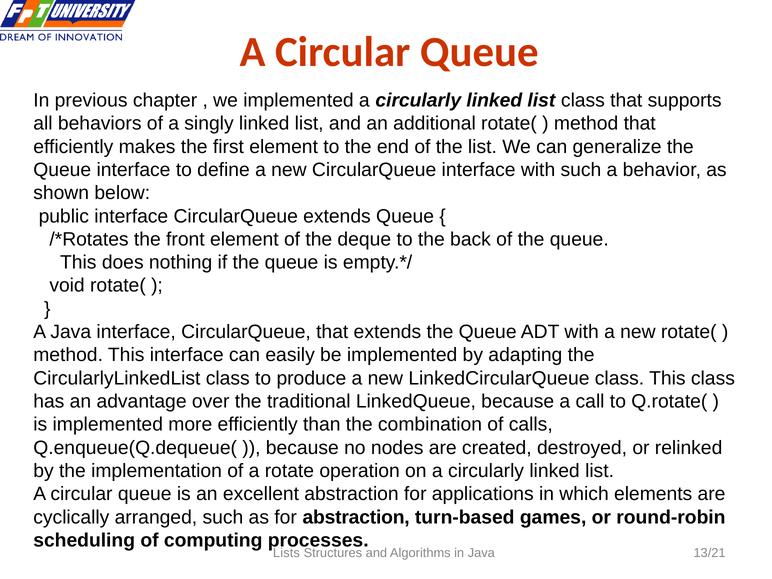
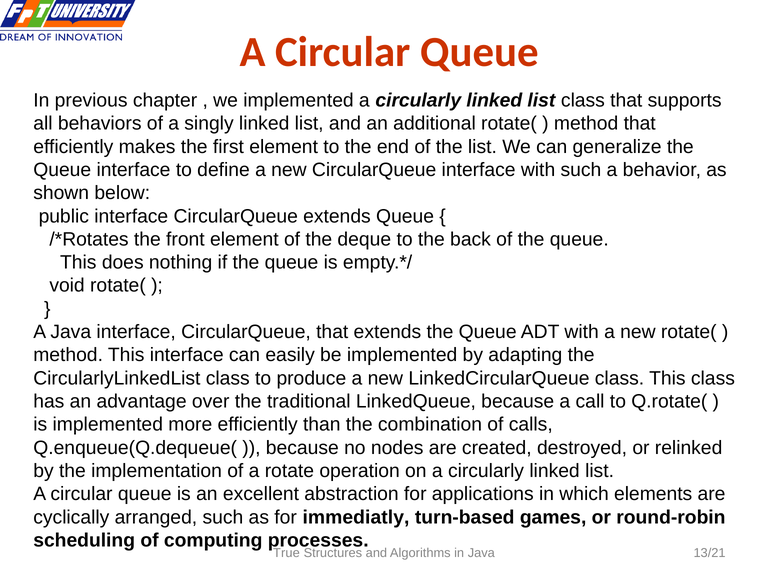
for abstraction: abstraction -> immediatly
Lists: Lists -> True
